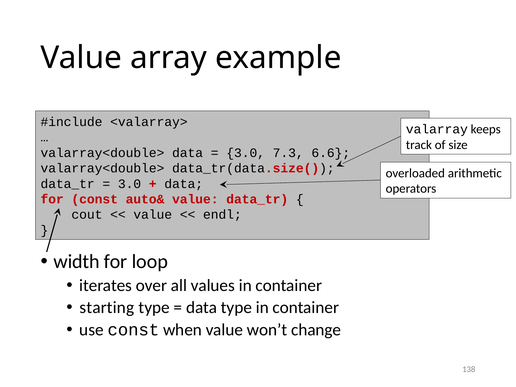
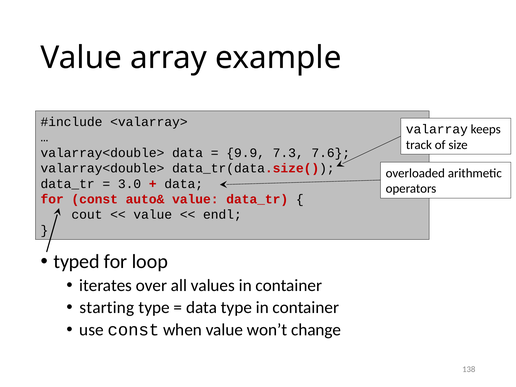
3.0 at (246, 153): 3.0 -> 9.9
6.6: 6.6 -> 7.6
width: width -> typed
